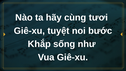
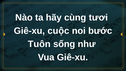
tuyệt: tuyệt -> cuộc
Khắp: Khắp -> Tuôn
